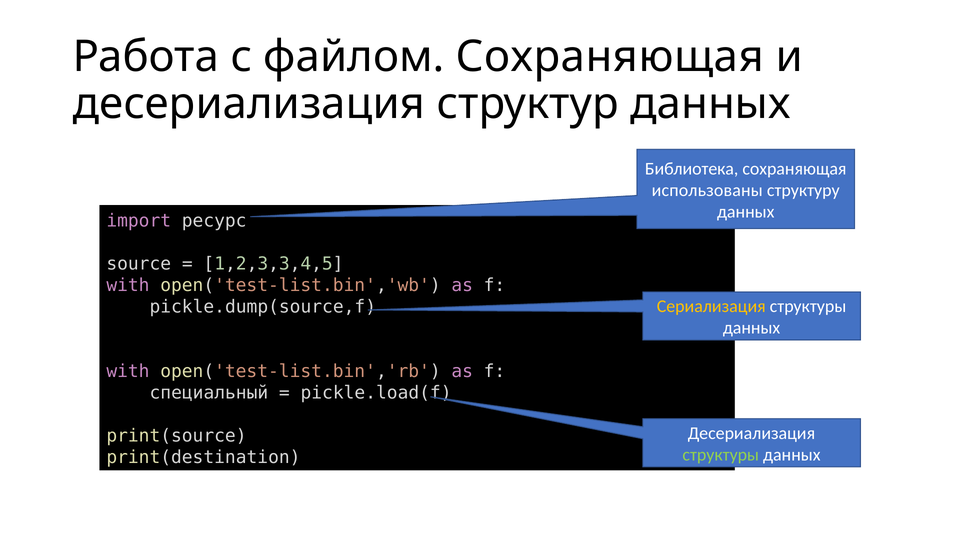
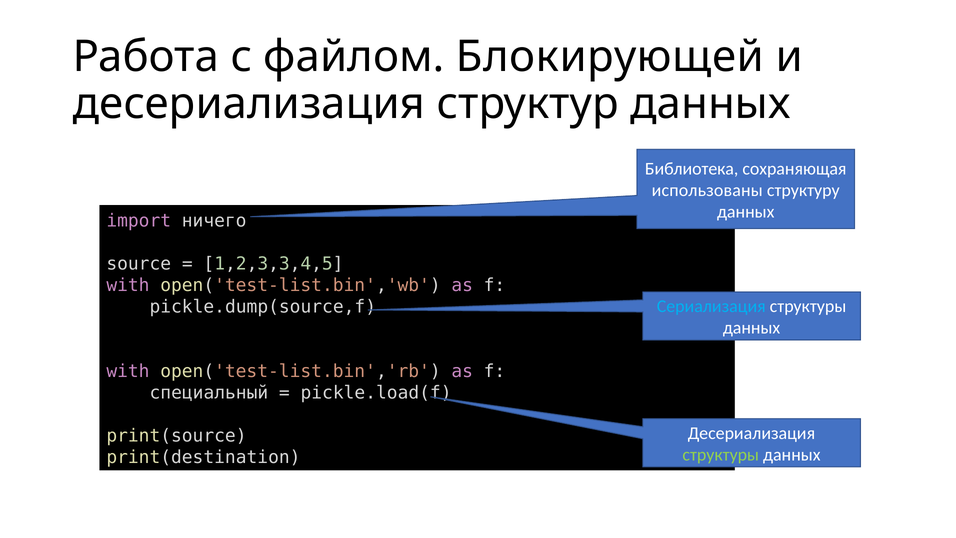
файлом Сохраняющая: Сохраняющая -> Блокирующей
ресурс: ресурс -> ничего
Сериализация colour: yellow -> light blue
